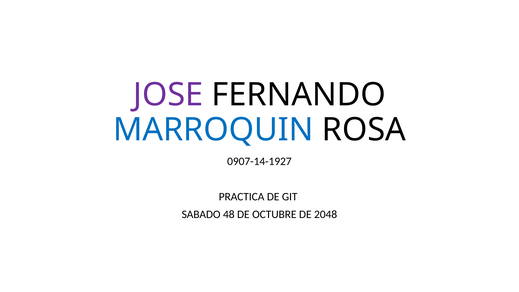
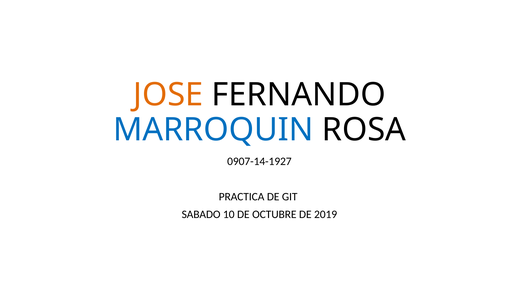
JOSE colour: purple -> orange
48: 48 -> 10
2048: 2048 -> 2019
